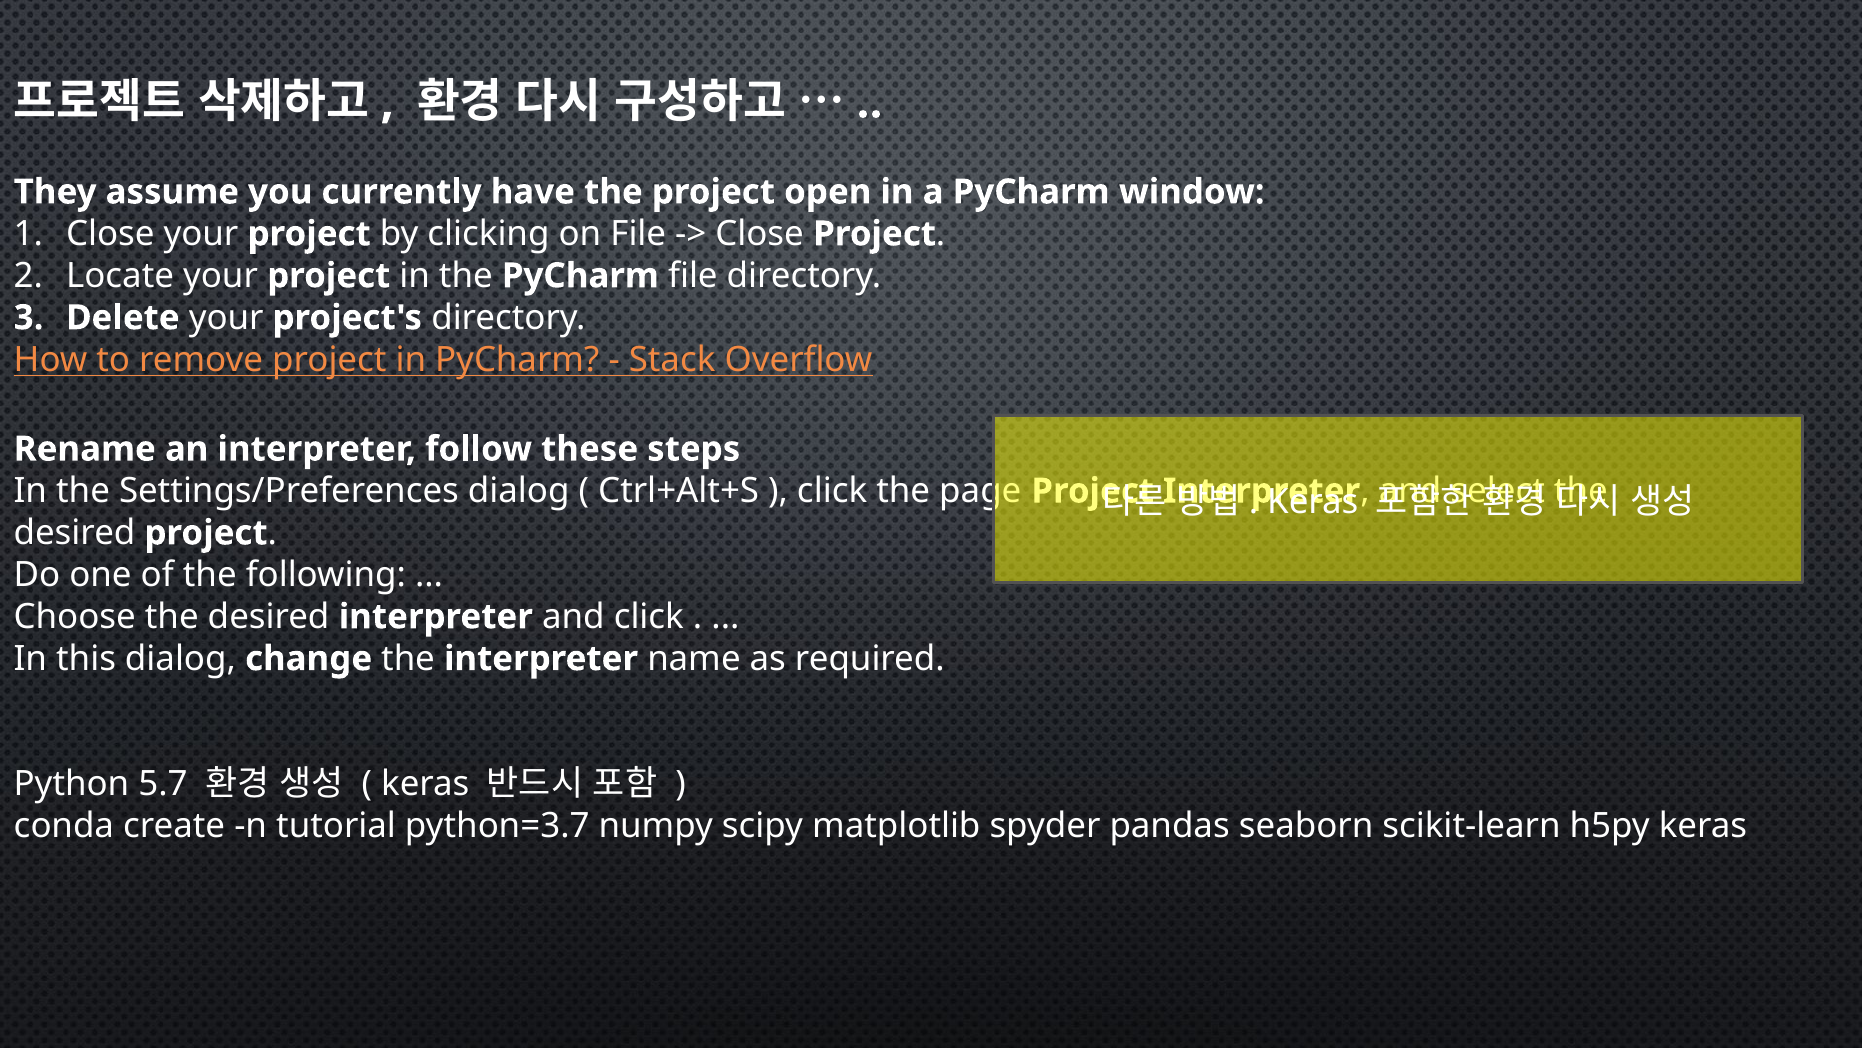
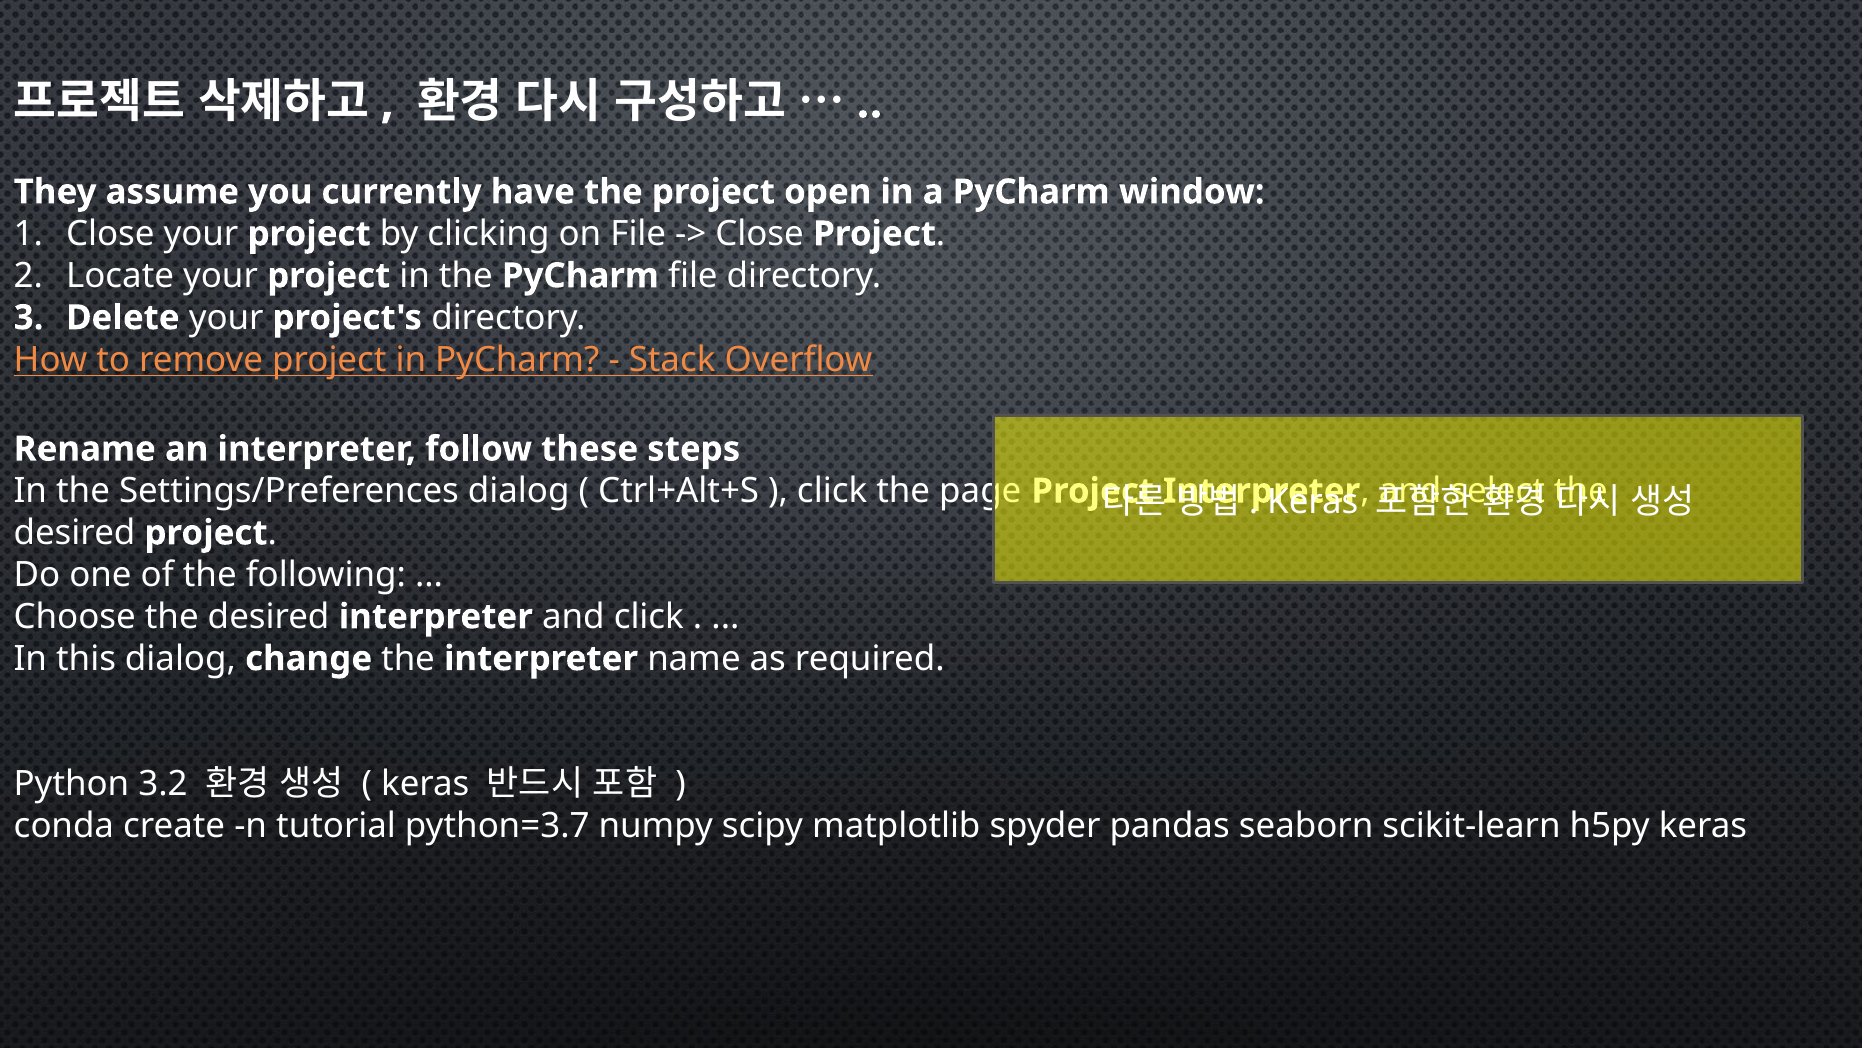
5.7: 5.7 -> 3.2
